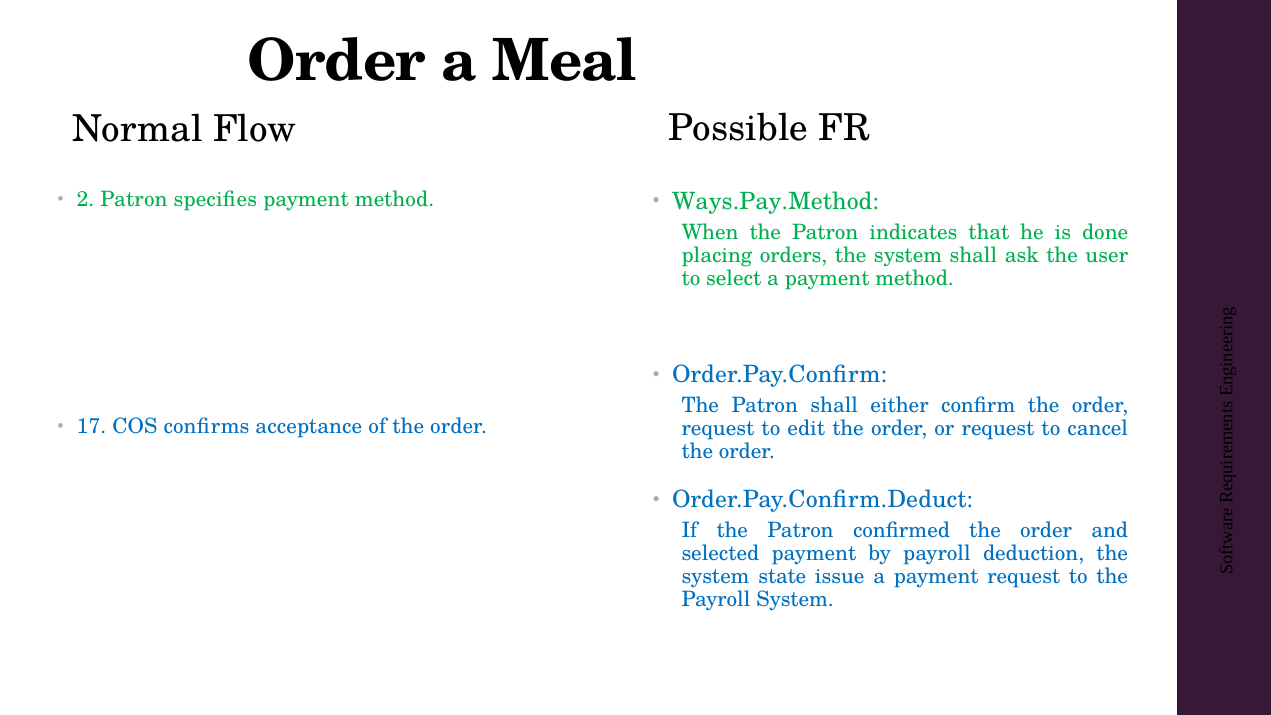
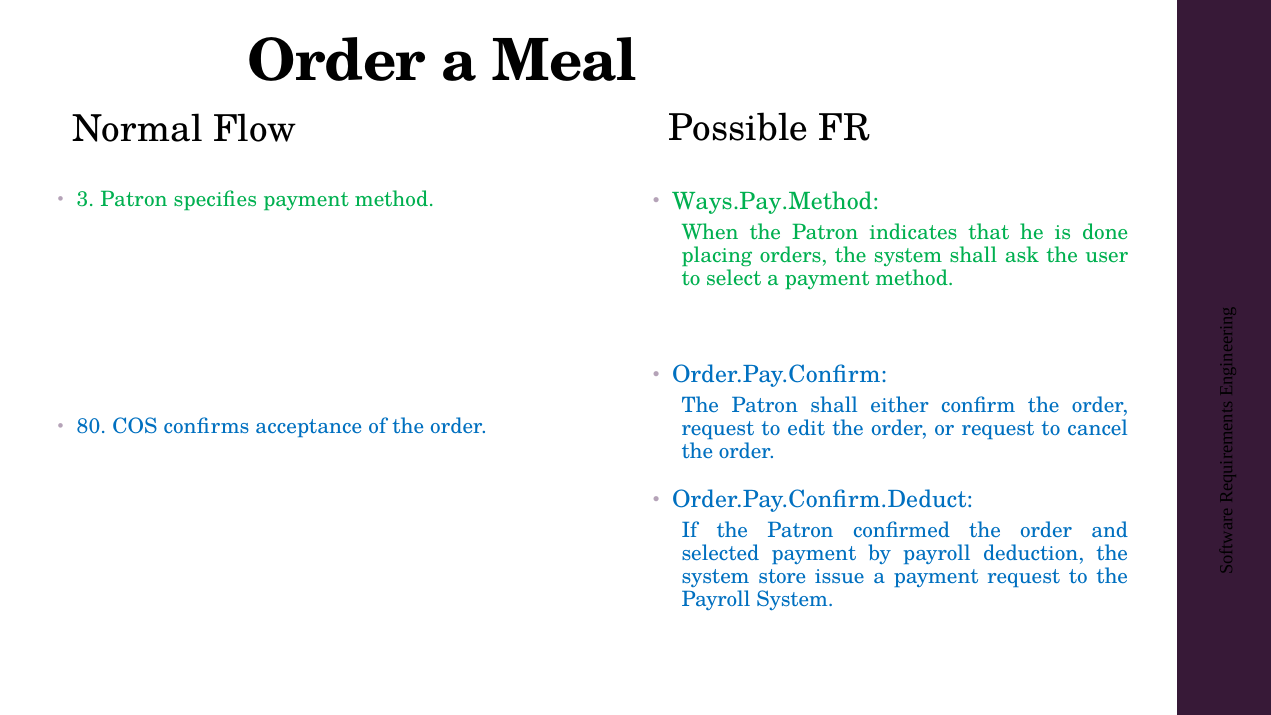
2: 2 -> 3
17: 17 -> 80
state: state -> store
